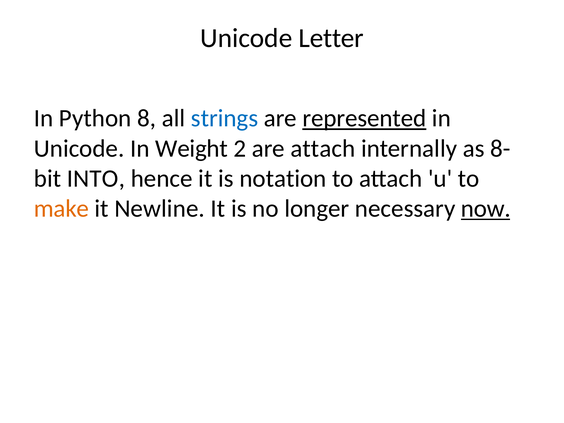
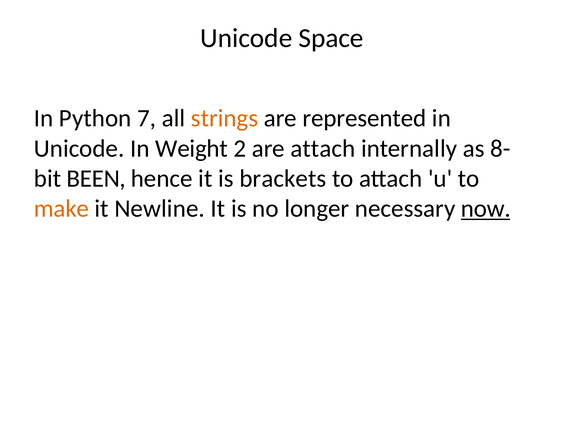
Letter: Letter -> Space
8: 8 -> 7
strings colour: blue -> orange
represented underline: present -> none
INTO: INTO -> BEEN
notation: notation -> brackets
